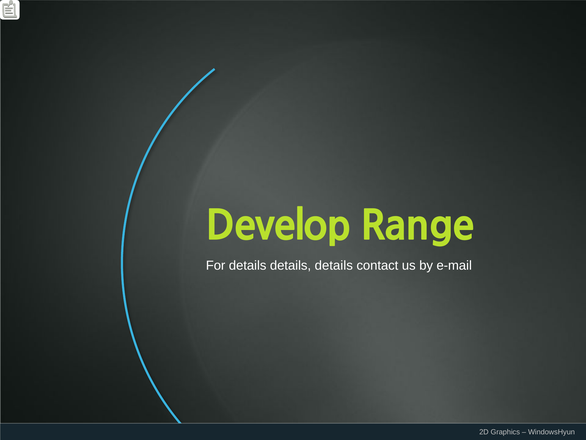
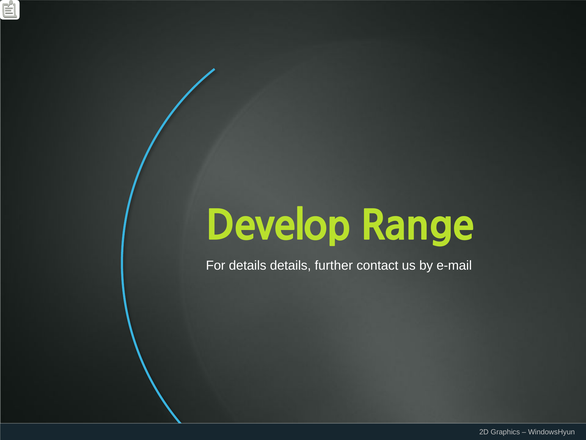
details at (334, 265): details -> further
